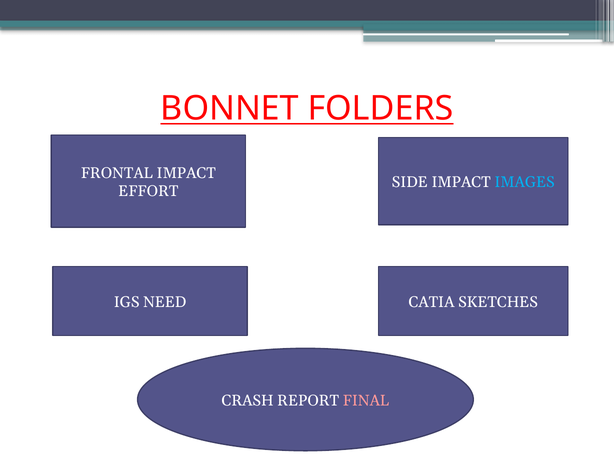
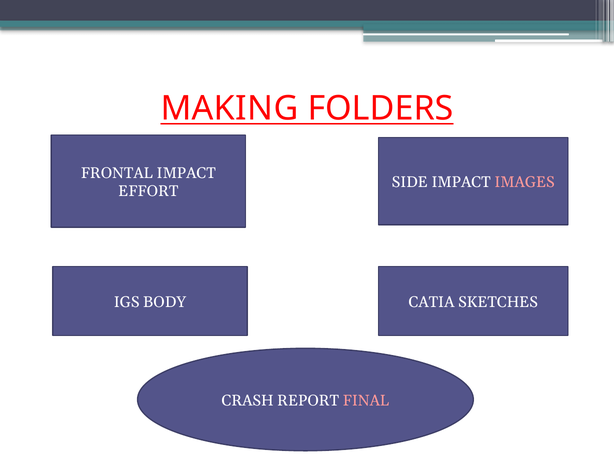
BONNET: BONNET -> MAKING
IMAGES colour: light blue -> pink
NEED: NEED -> BODY
